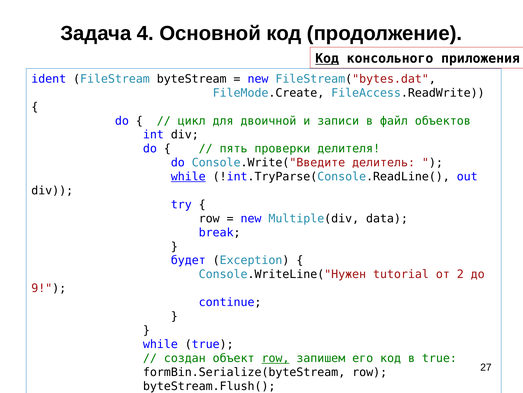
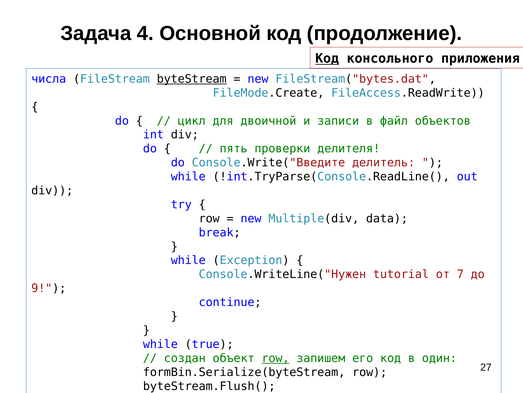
ident: ident -> числа
byteStream underline: none -> present
while at (188, 176) underline: present -> none
будет at (188, 260): будет -> while
2: 2 -> 7
в true: true -> один
